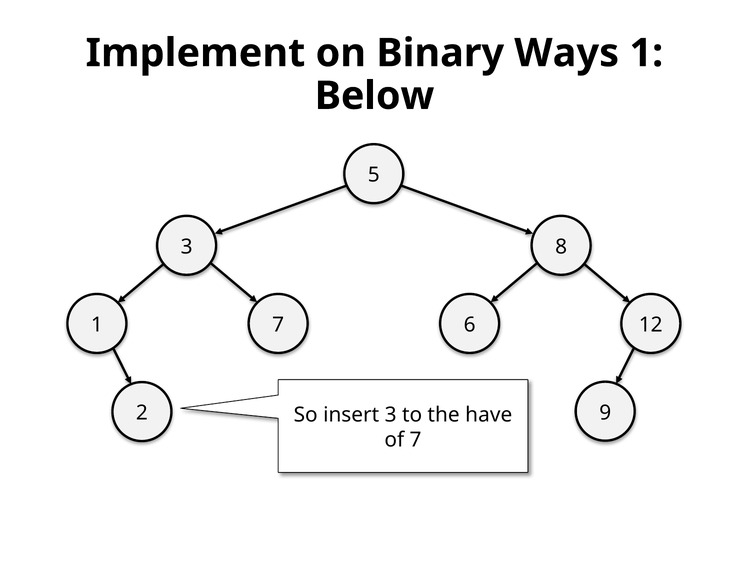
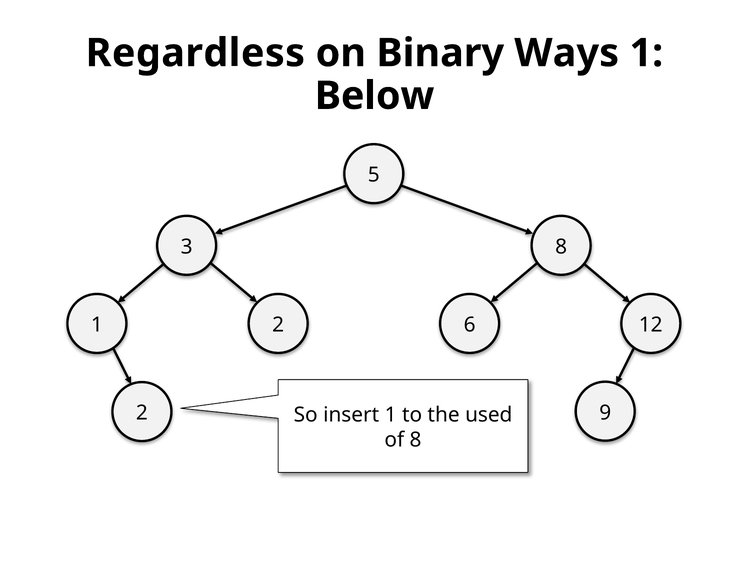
Implement: Implement -> Regardless
1 7: 7 -> 2
insert 3: 3 -> 1
have: have -> used
of 7: 7 -> 8
